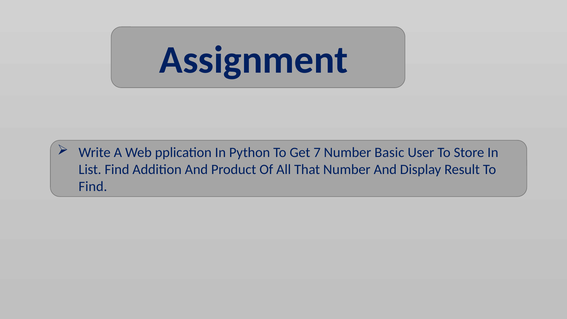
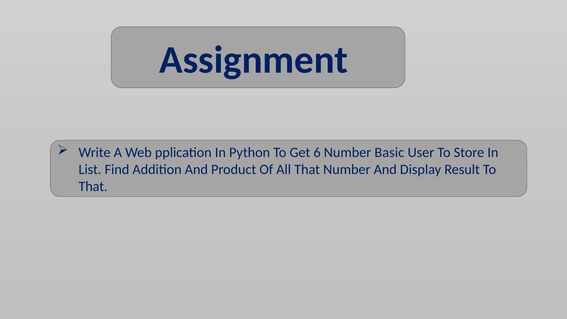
7: 7 -> 6
Find at (93, 186): Find -> That
